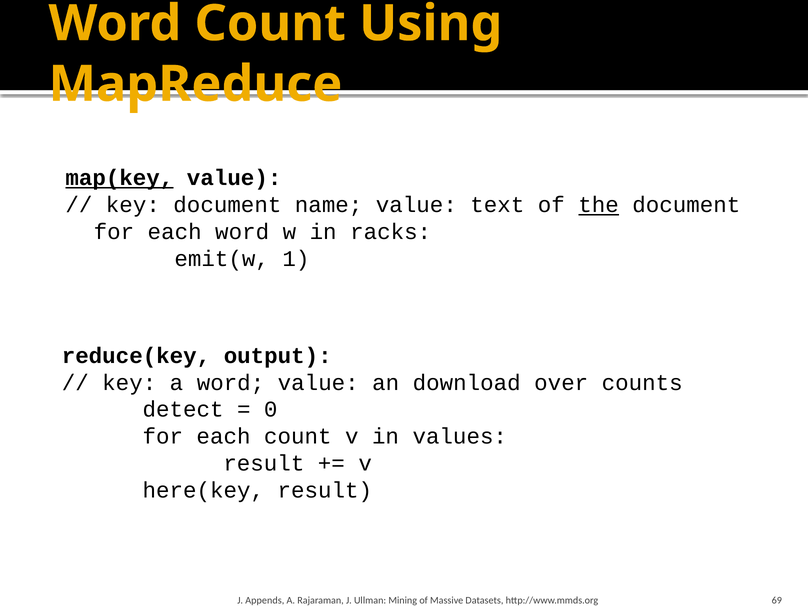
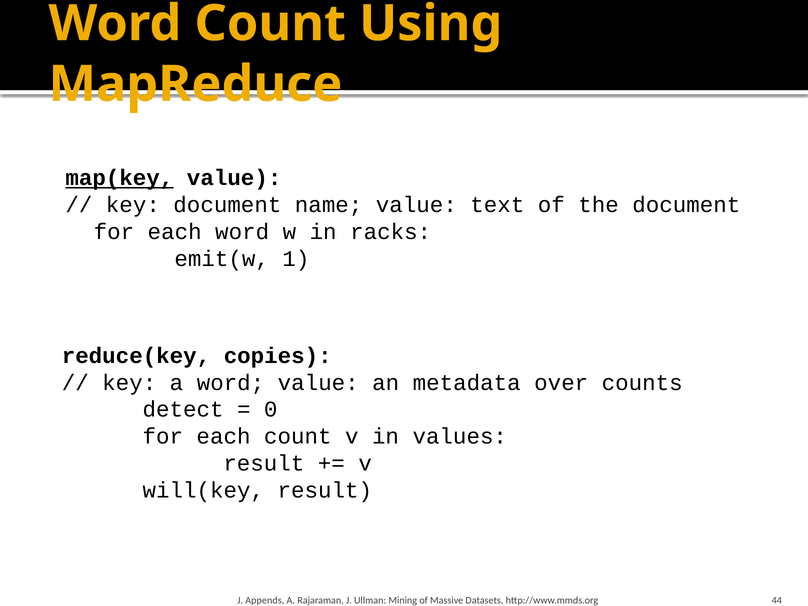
the underline: present -> none
output: output -> copies
download: download -> metadata
here(key: here(key -> will(key
69: 69 -> 44
